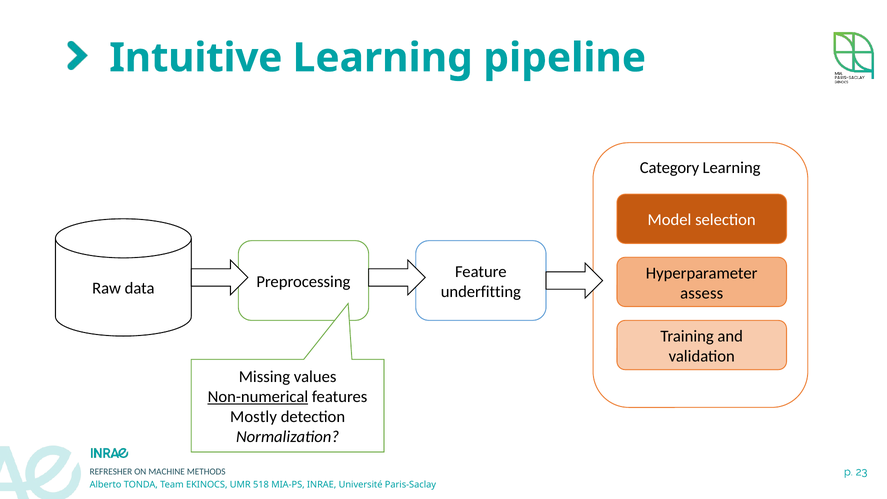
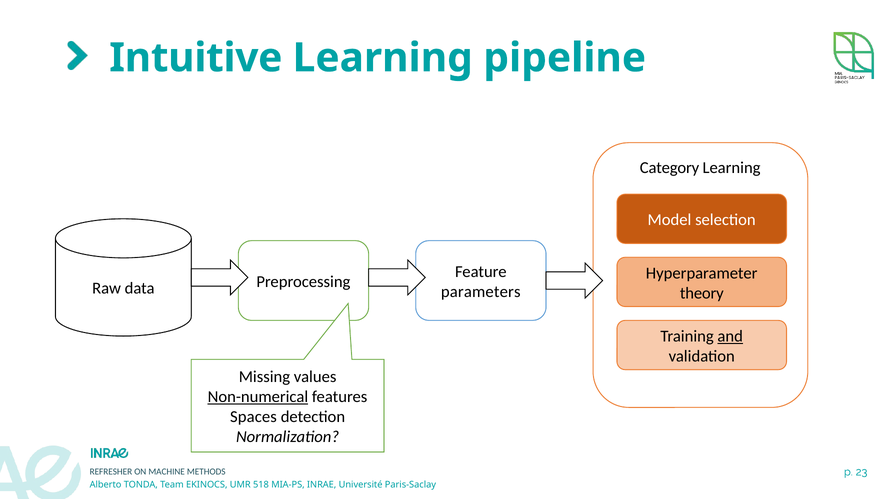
underfitting: underfitting -> parameters
assess: assess -> theory
and underline: none -> present
Mostly: Mostly -> Spaces
